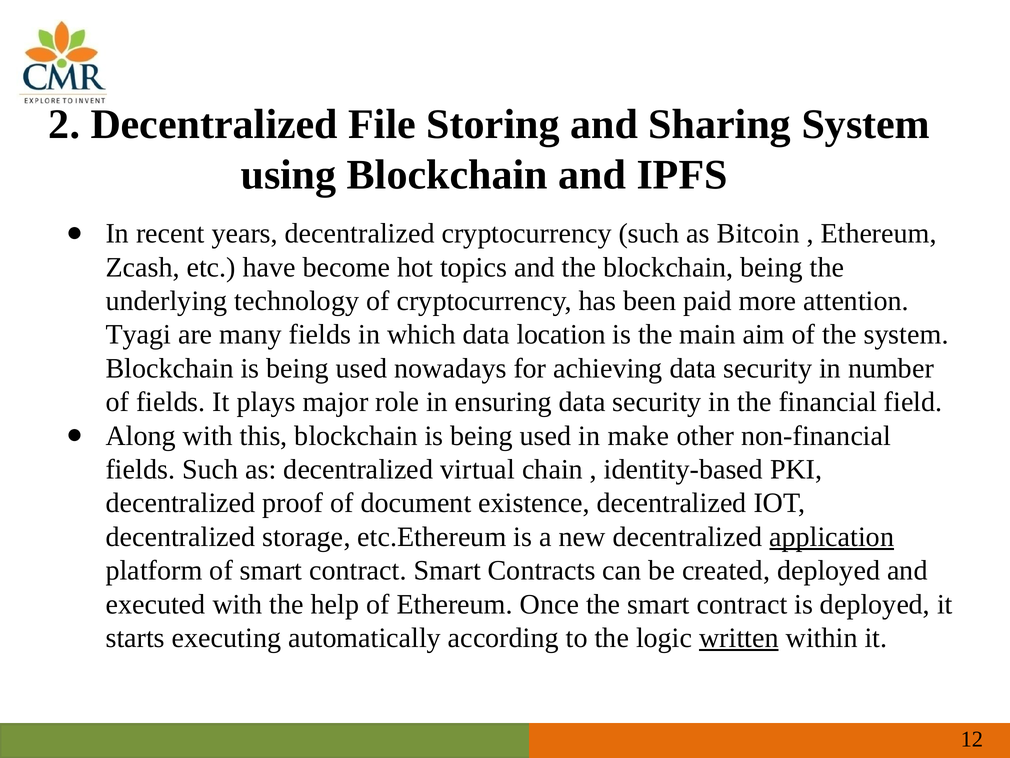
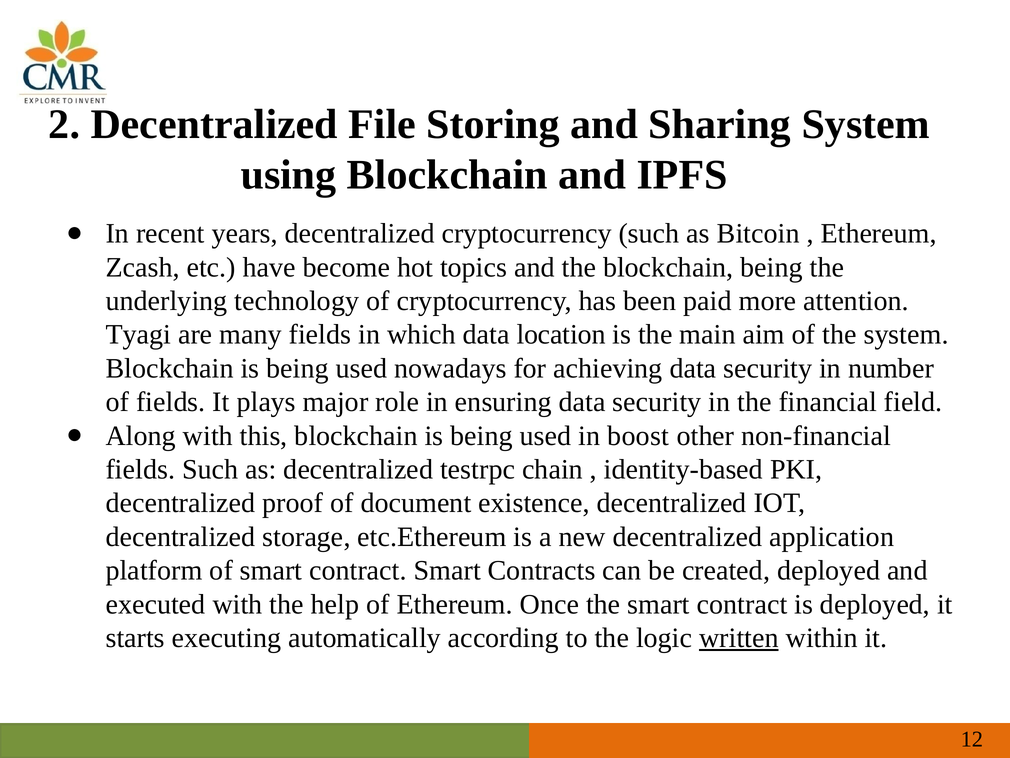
make: make -> boost
virtual: virtual -> testrpc
application underline: present -> none
